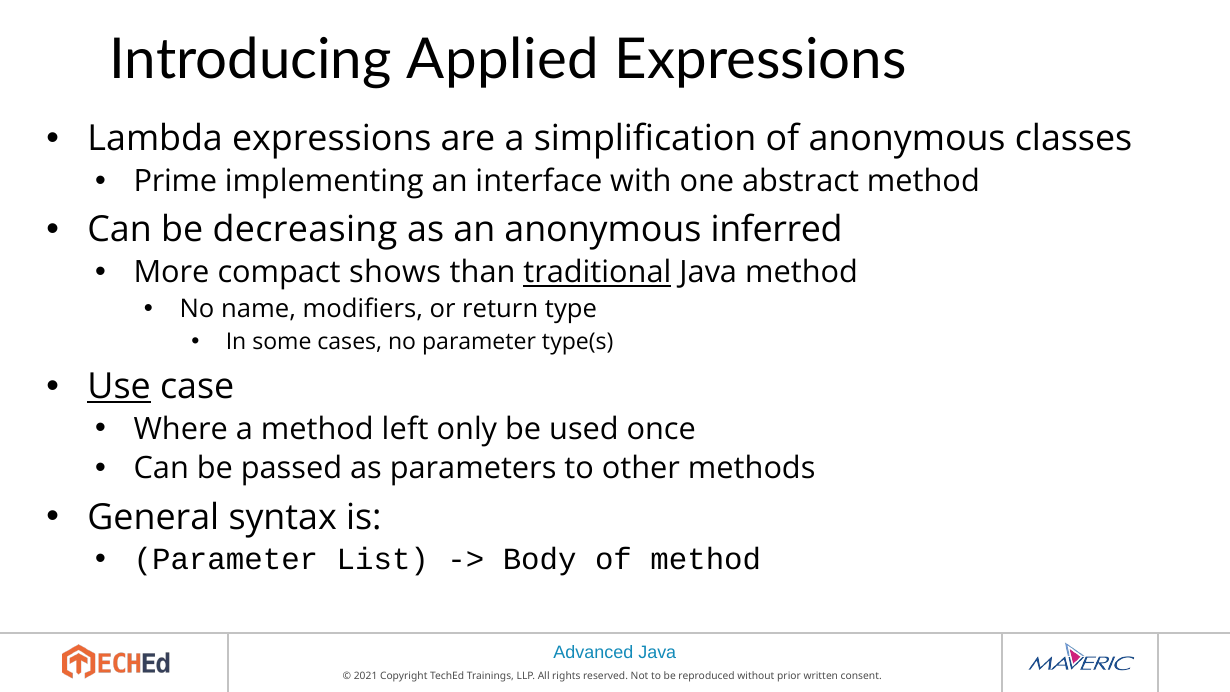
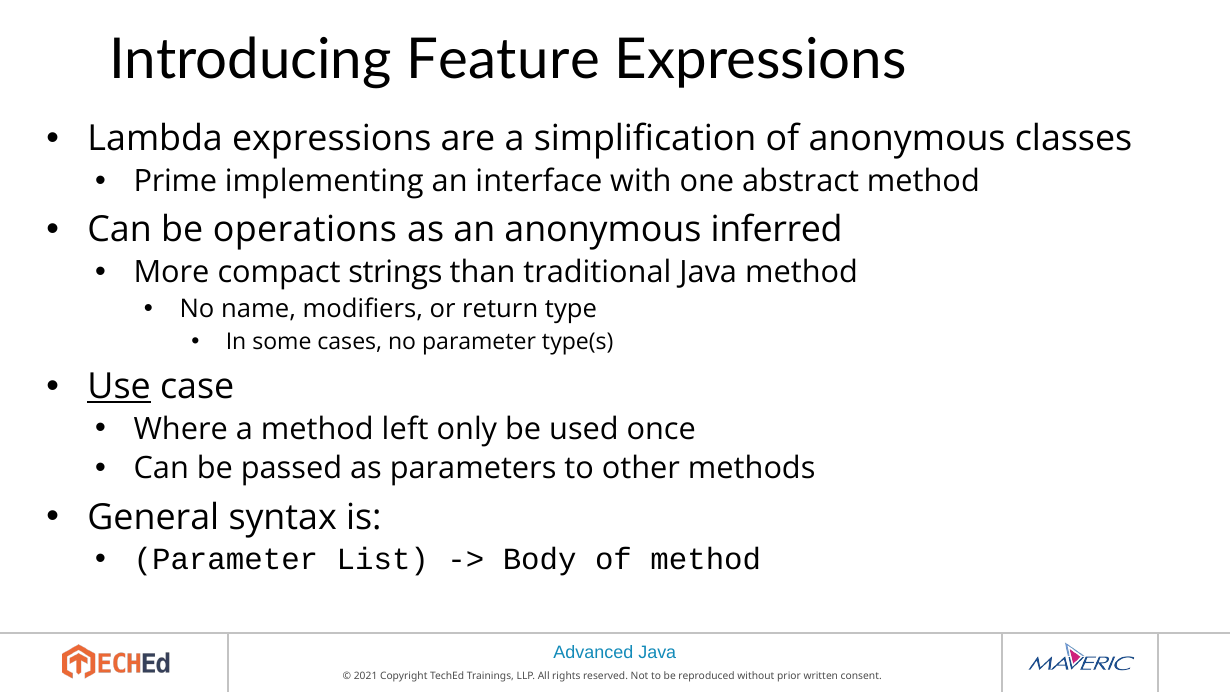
Applied: Applied -> Feature
decreasing: decreasing -> operations
shows: shows -> strings
traditional underline: present -> none
